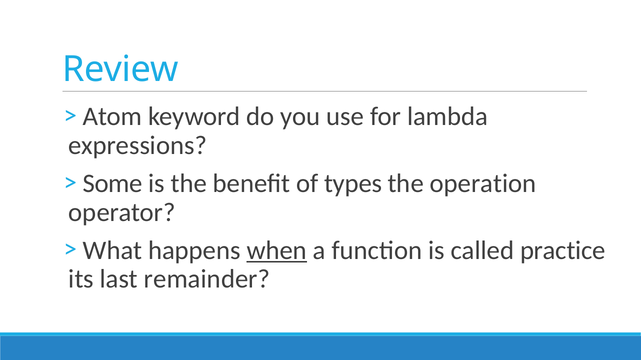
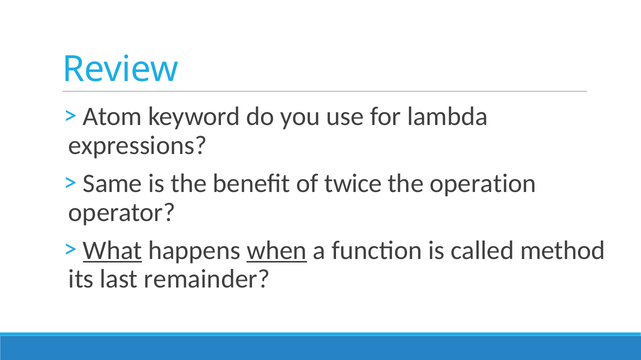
Some: Some -> Same
types: types -> twice
What underline: none -> present
practice: practice -> method
